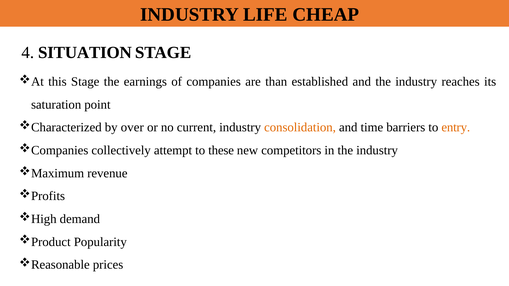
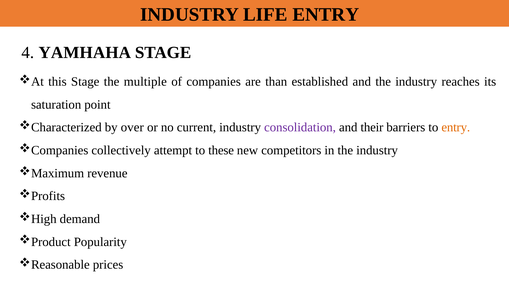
LIFE CHEAP: CHEAP -> ENTRY
SITUATION: SITUATION -> YAMHAHA
earnings: earnings -> multiple
consolidation colour: orange -> purple
time: time -> their
